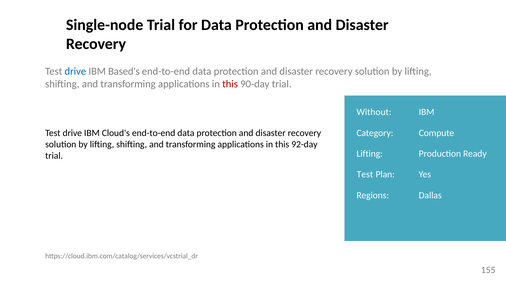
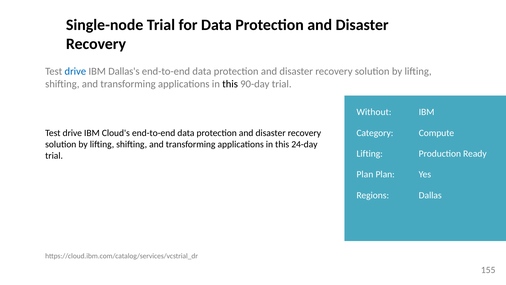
Based's: Based's -> Dallas's
this at (230, 84) colour: red -> black
92-day: 92-day -> 24-day
Test at (365, 174): Test -> Plan
